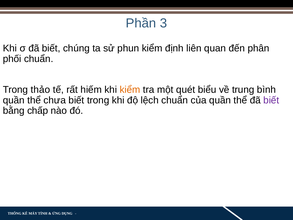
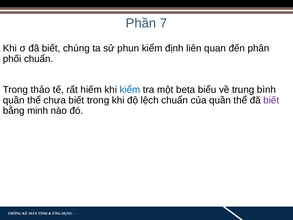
3: 3 -> 7
kiểm at (130, 90) colour: orange -> blue
quét: quét -> beta
chấp: chấp -> minh
